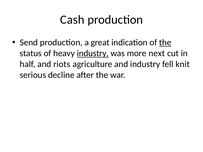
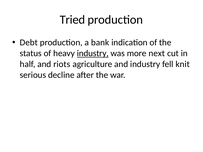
Cash: Cash -> Tried
Send: Send -> Debt
great: great -> bank
the at (165, 43) underline: present -> none
